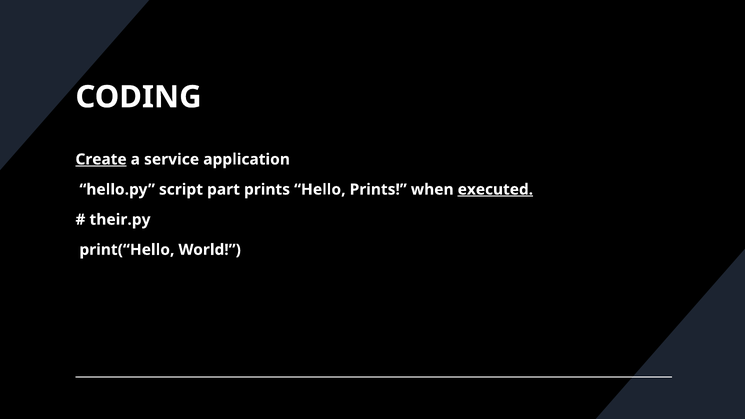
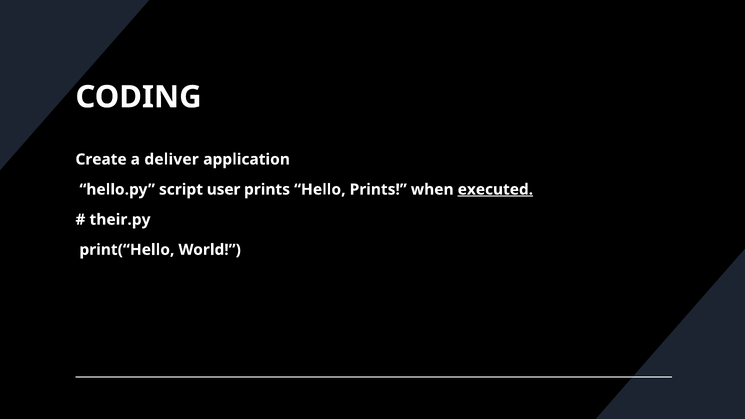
Create underline: present -> none
service: service -> deliver
part: part -> user
